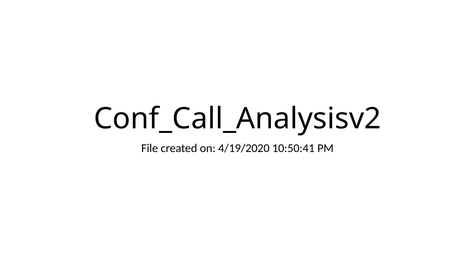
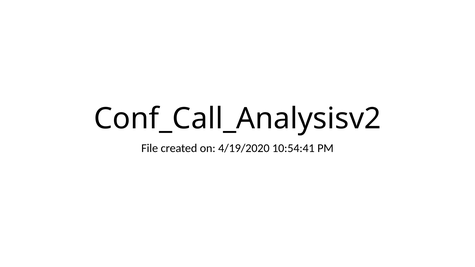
10:50:41: 10:50:41 -> 10:54:41
